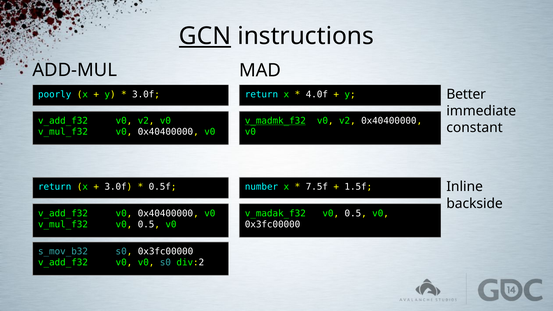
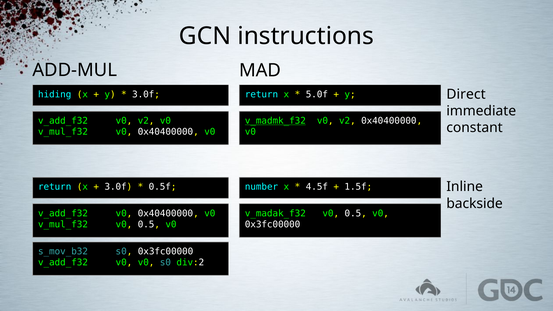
GCN underline: present -> none
poorly: poorly -> hiding
4.0f: 4.0f -> 5.0f
Better: Better -> Direct
7.5f: 7.5f -> 4.5f
